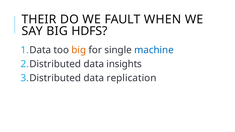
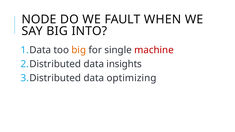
THEIR: THEIR -> NODE
HDFS: HDFS -> INTO
machine colour: blue -> red
replication: replication -> optimizing
